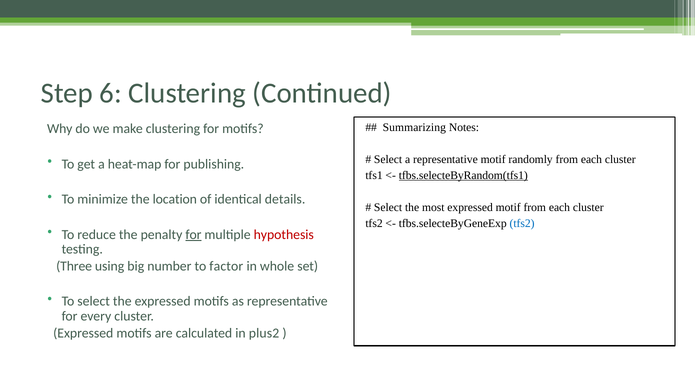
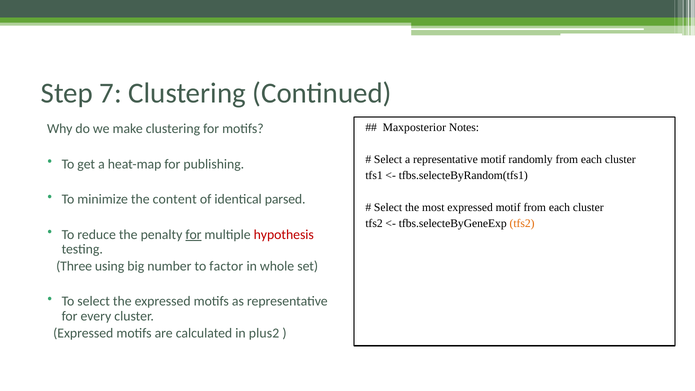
6: 6 -> 7
Summarizing: Summarizing -> Maxposterior
tfbs.selecteByRandom(tfs1 underline: present -> none
location: location -> content
details: details -> parsed
tfs2 at (522, 223) colour: blue -> orange
